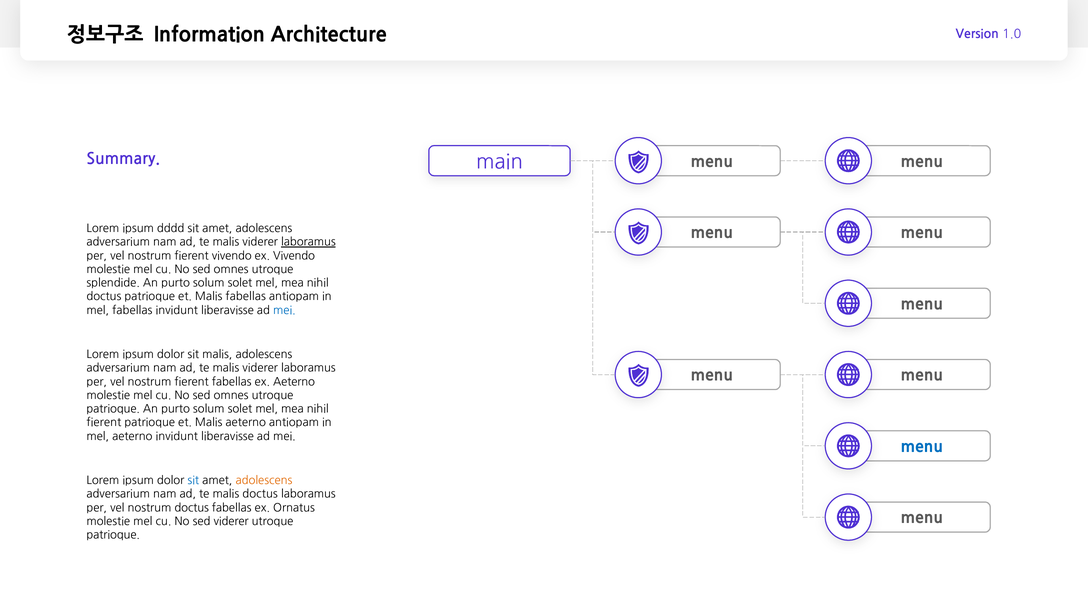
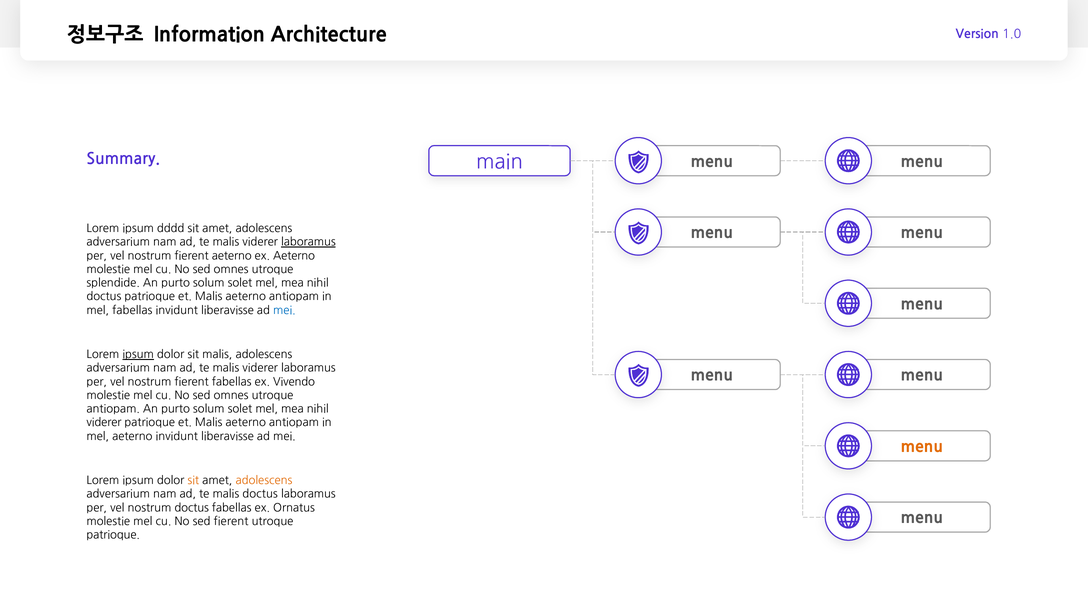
fierent vivendo: vivendo -> aeterno
ex Vivendo: Vivendo -> Aeterno
fabellas at (246, 297): fabellas -> aeterno
ipsum at (138, 355) underline: none -> present
ex Aeterno: Aeterno -> Vivendo
patrioque at (113, 409): patrioque -> antiopam
fierent at (104, 423): fierent -> viderer
menu at (922, 447) colour: blue -> orange
sit at (193, 481) colour: blue -> orange
sed viderer: viderer -> fierent
